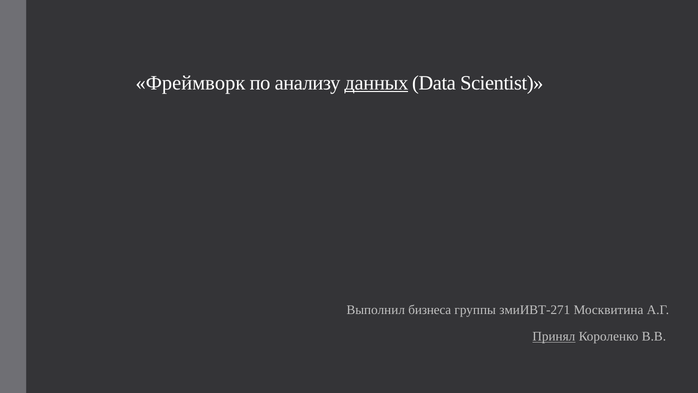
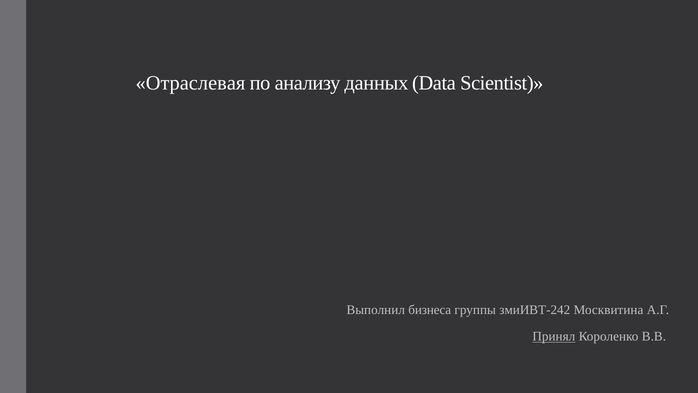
Фреймворк: Фреймворк -> Отраслевая
данных underline: present -> none
змиИВТ-271: змиИВТ-271 -> змиИВТ-242
